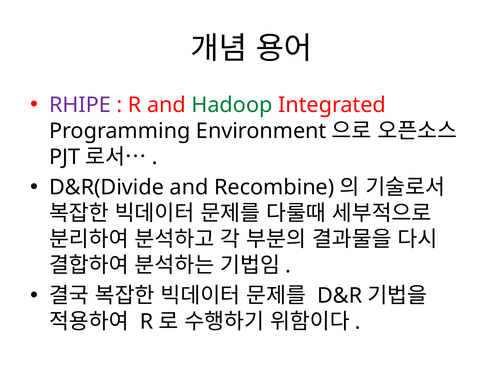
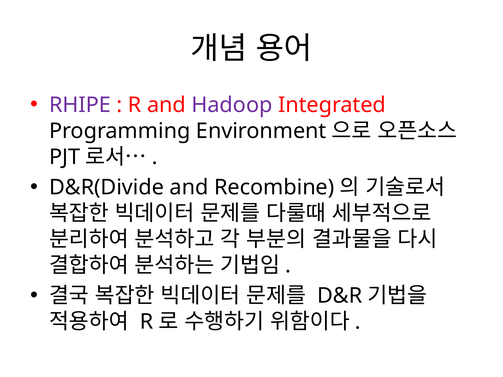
Hadoop colour: green -> purple
